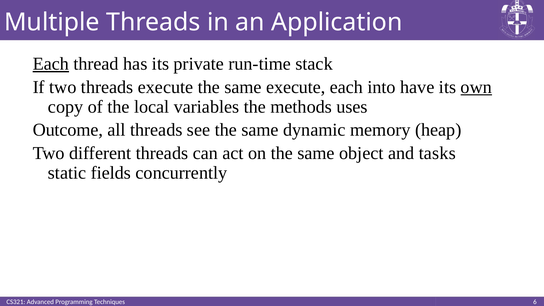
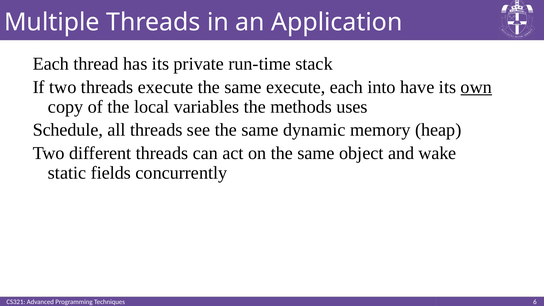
Each at (51, 64) underline: present -> none
Outcome: Outcome -> Schedule
tasks: tasks -> wake
